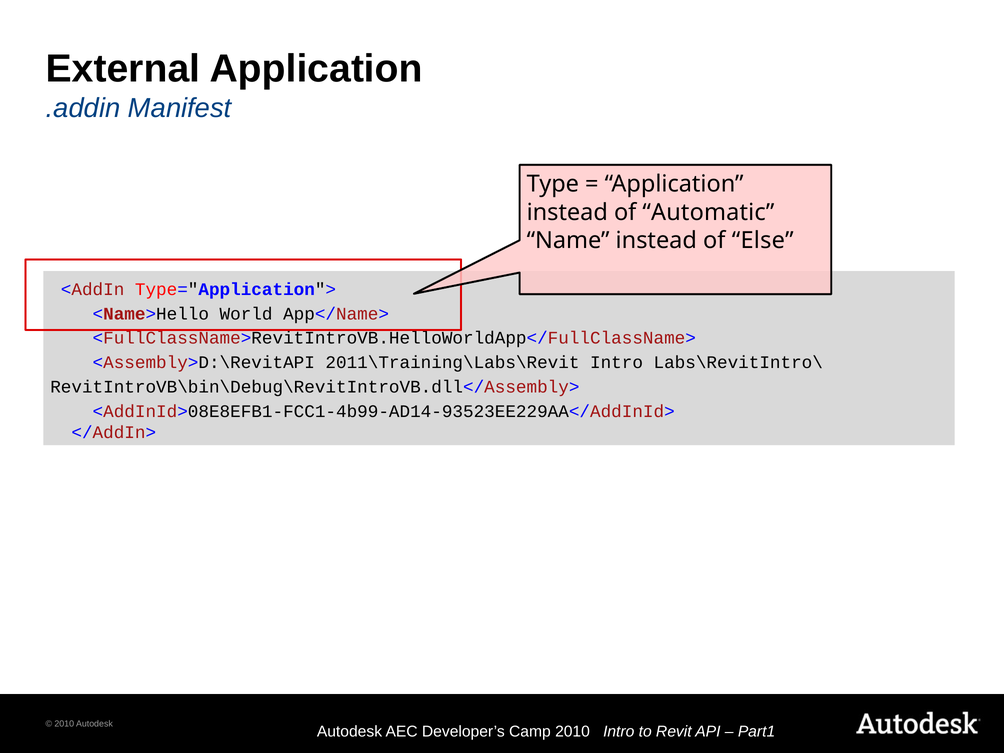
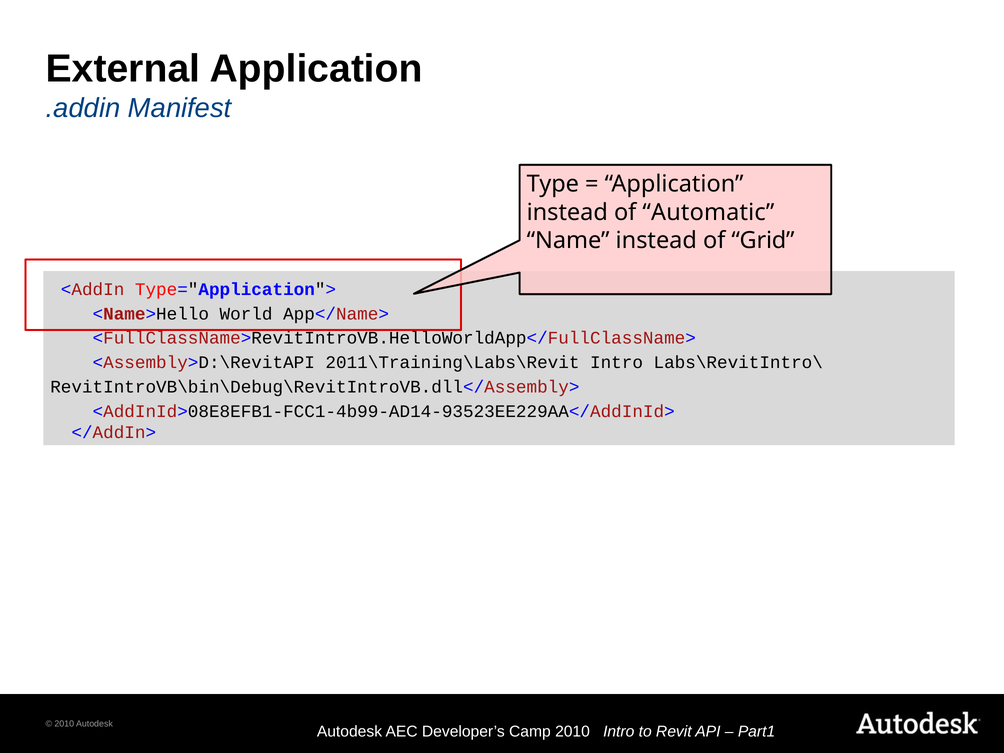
Else: Else -> Grid
